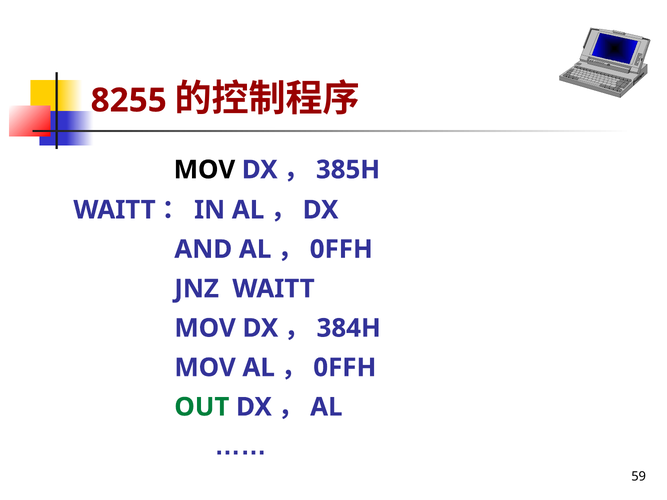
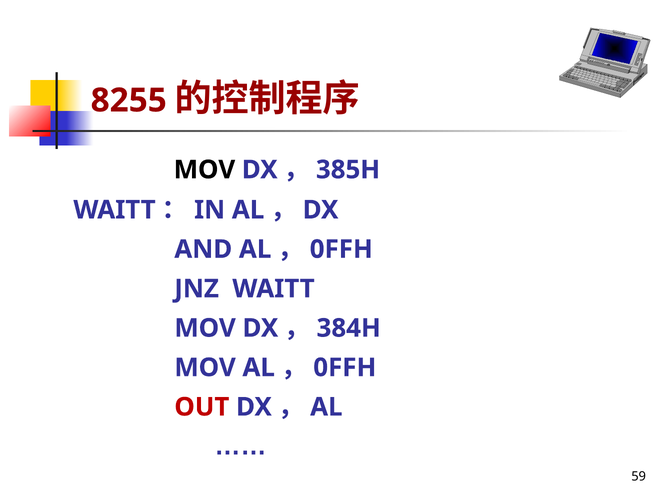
OUT colour: green -> red
